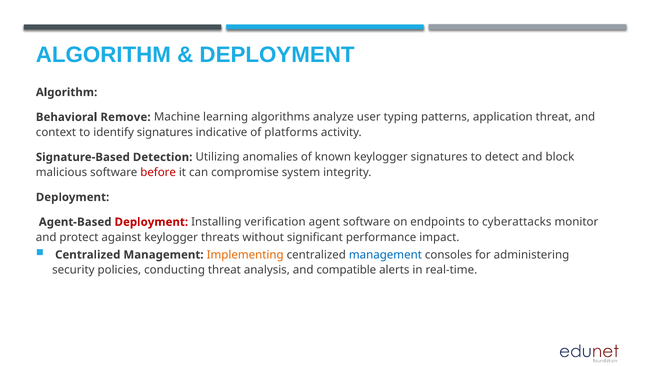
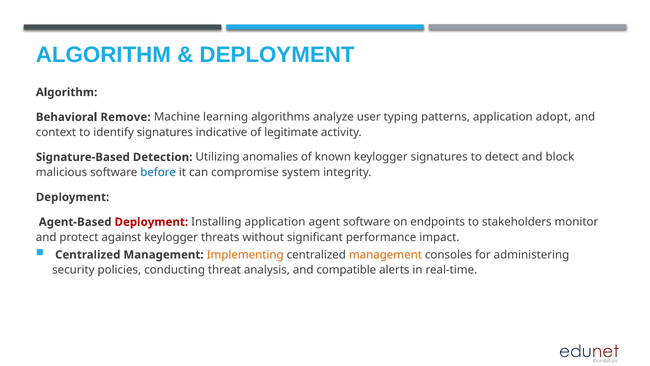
application threat: threat -> adopt
platforms: platforms -> legitimate
before colour: red -> blue
Installing verification: verification -> application
cyberattacks: cyberattacks -> stakeholders
management at (385, 255) colour: blue -> orange
